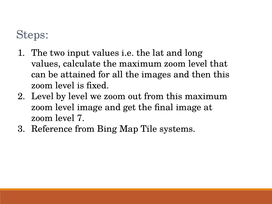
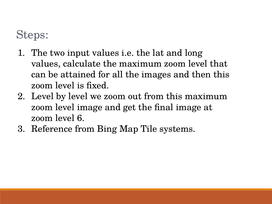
7: 7 -> 6
